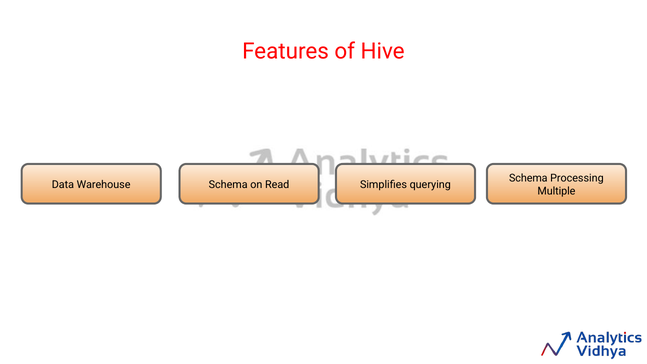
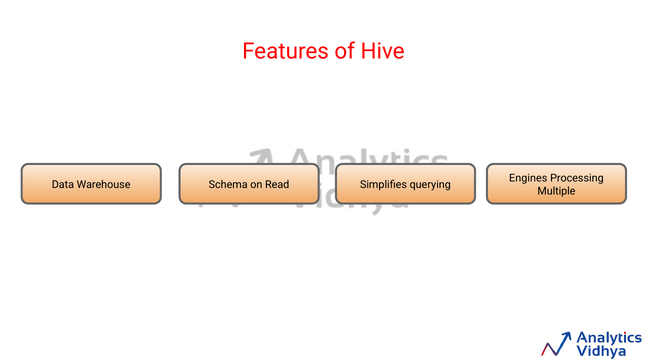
Schema at (528, 178): Schema -> Engines
